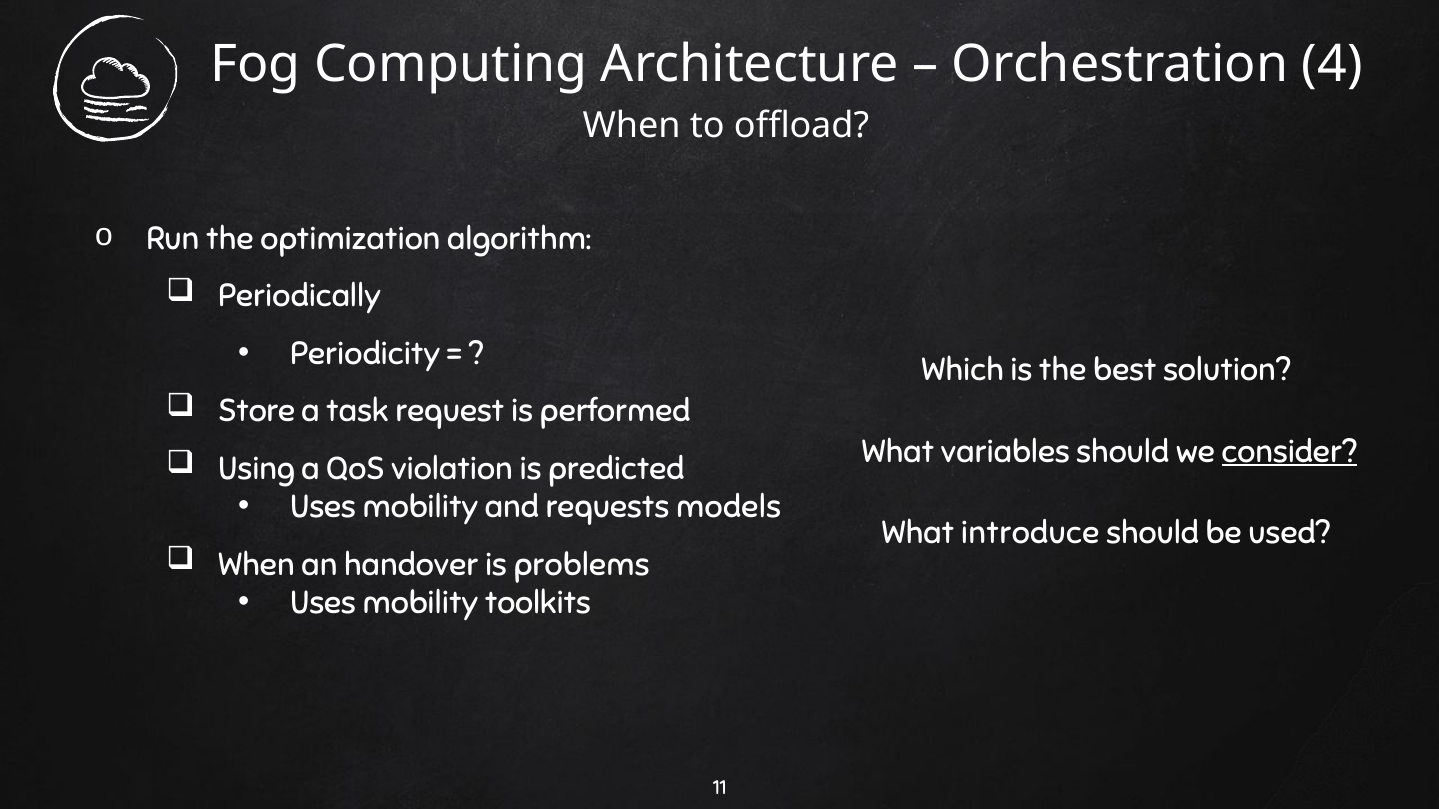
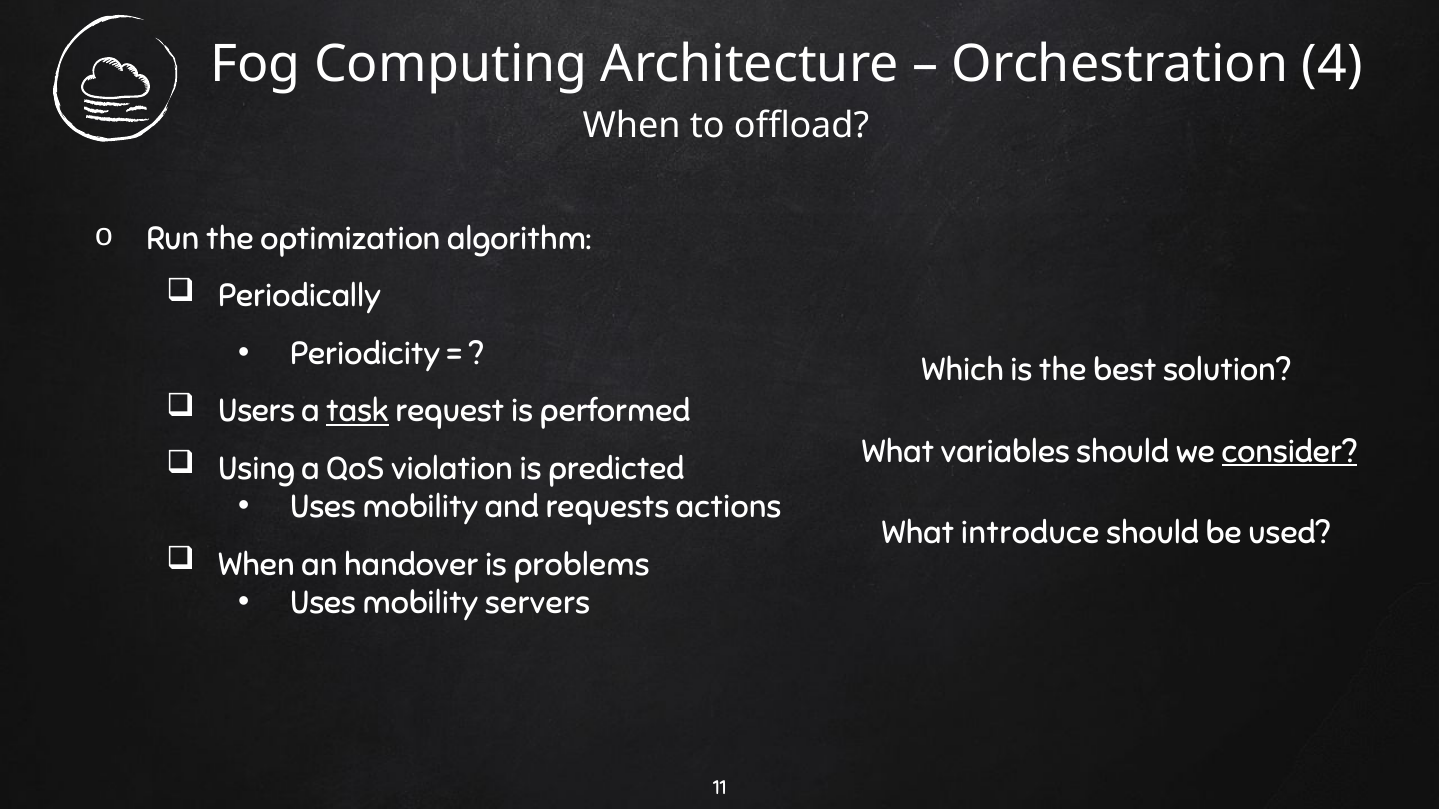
Store: Store -> Users
task underline: none -> present
models: models -> actions
toolkits: toolkits -> servers
